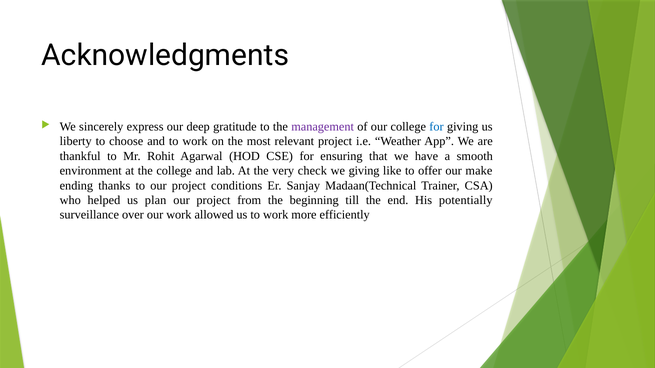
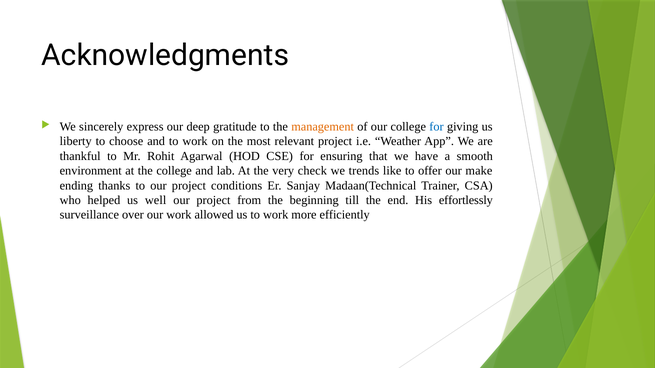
management colour: purple -> orange
we giving: giving -> trends
plan: plan -> well
potentially: potentially -> effortlessly
